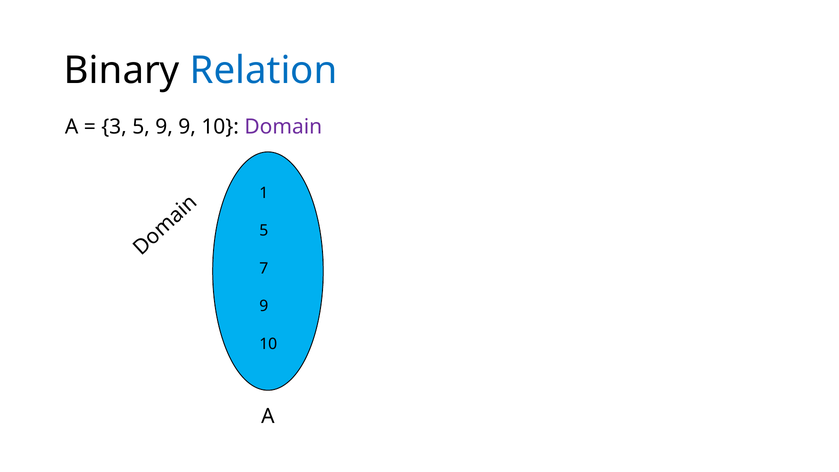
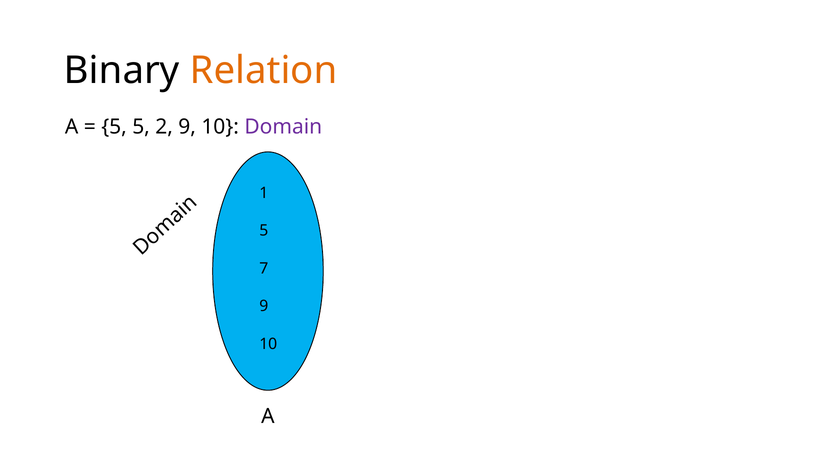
Relation colour: blue -> orange
3 at (114, 127): 3 -> 5
5 9: 9 -> 2
